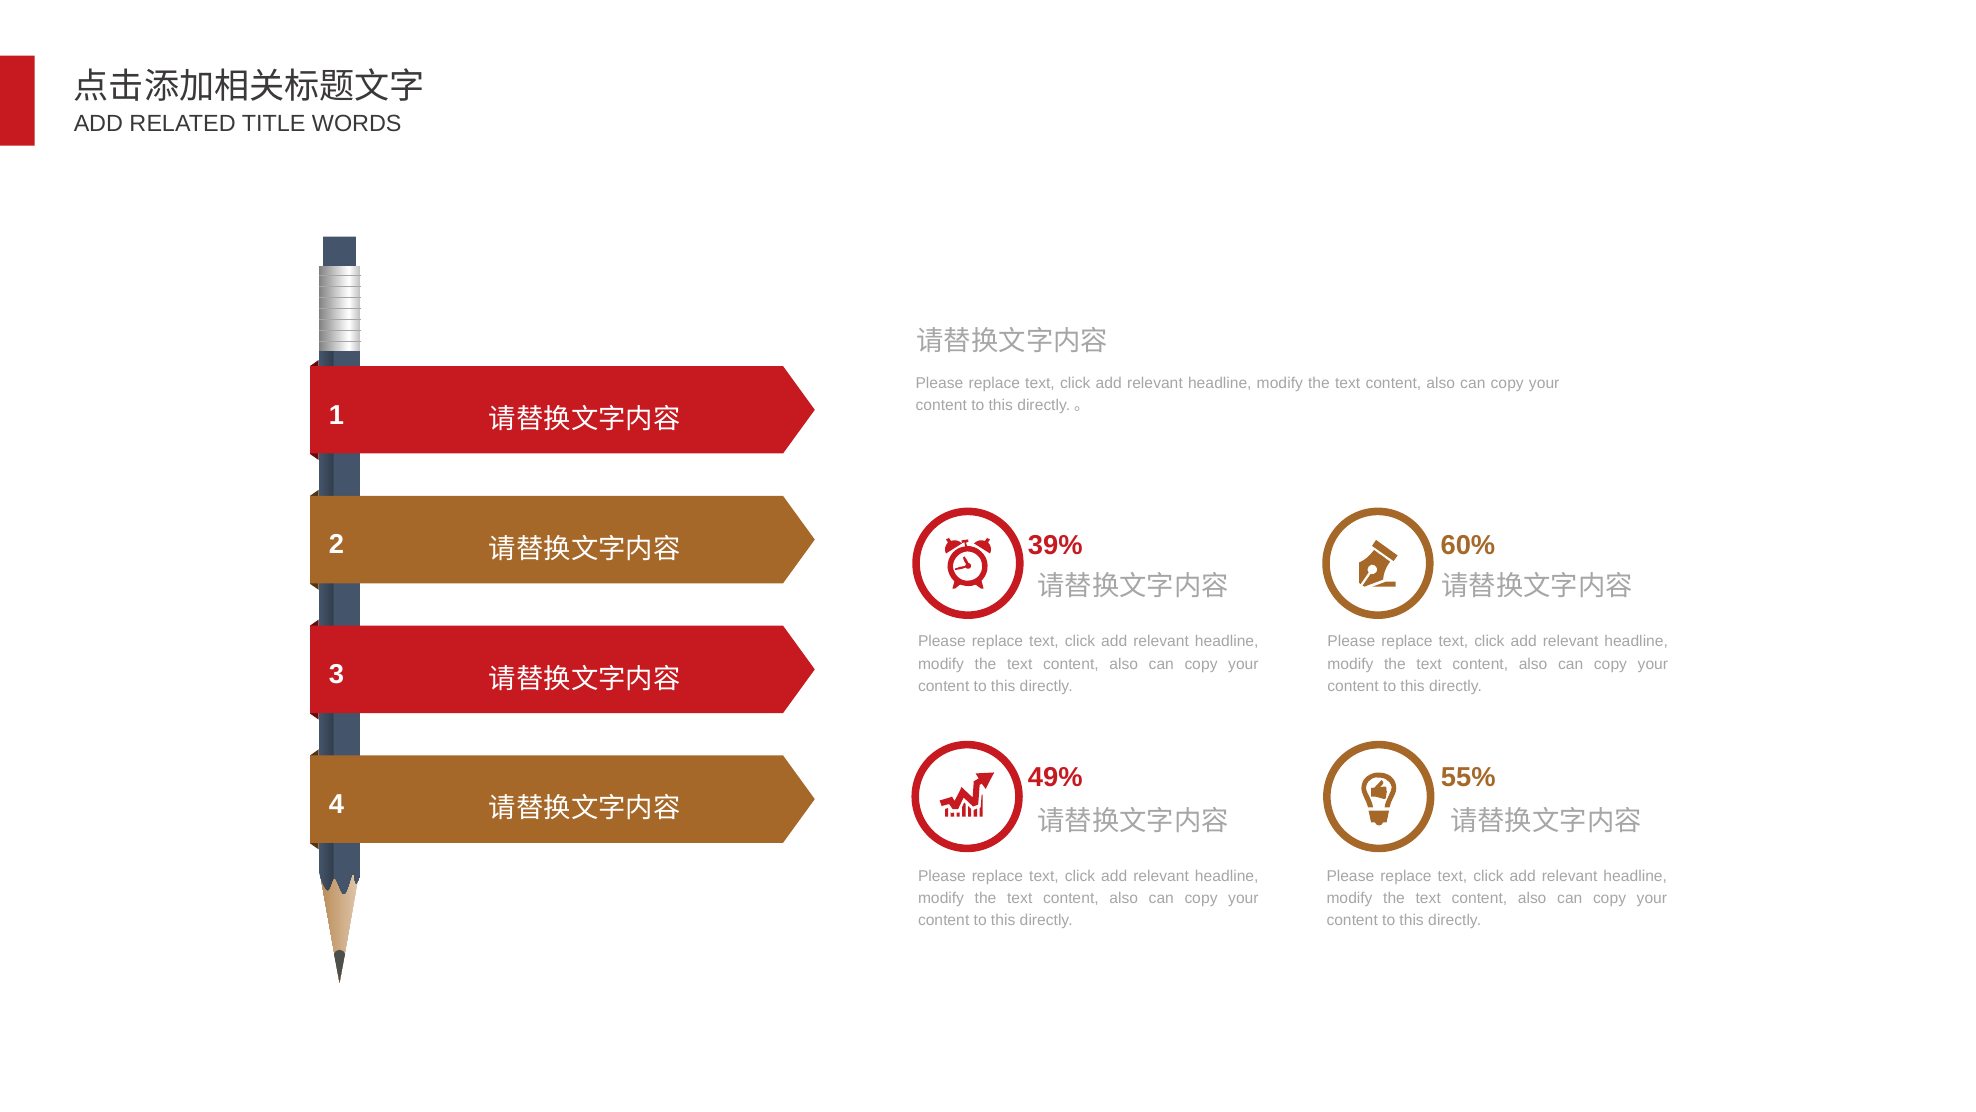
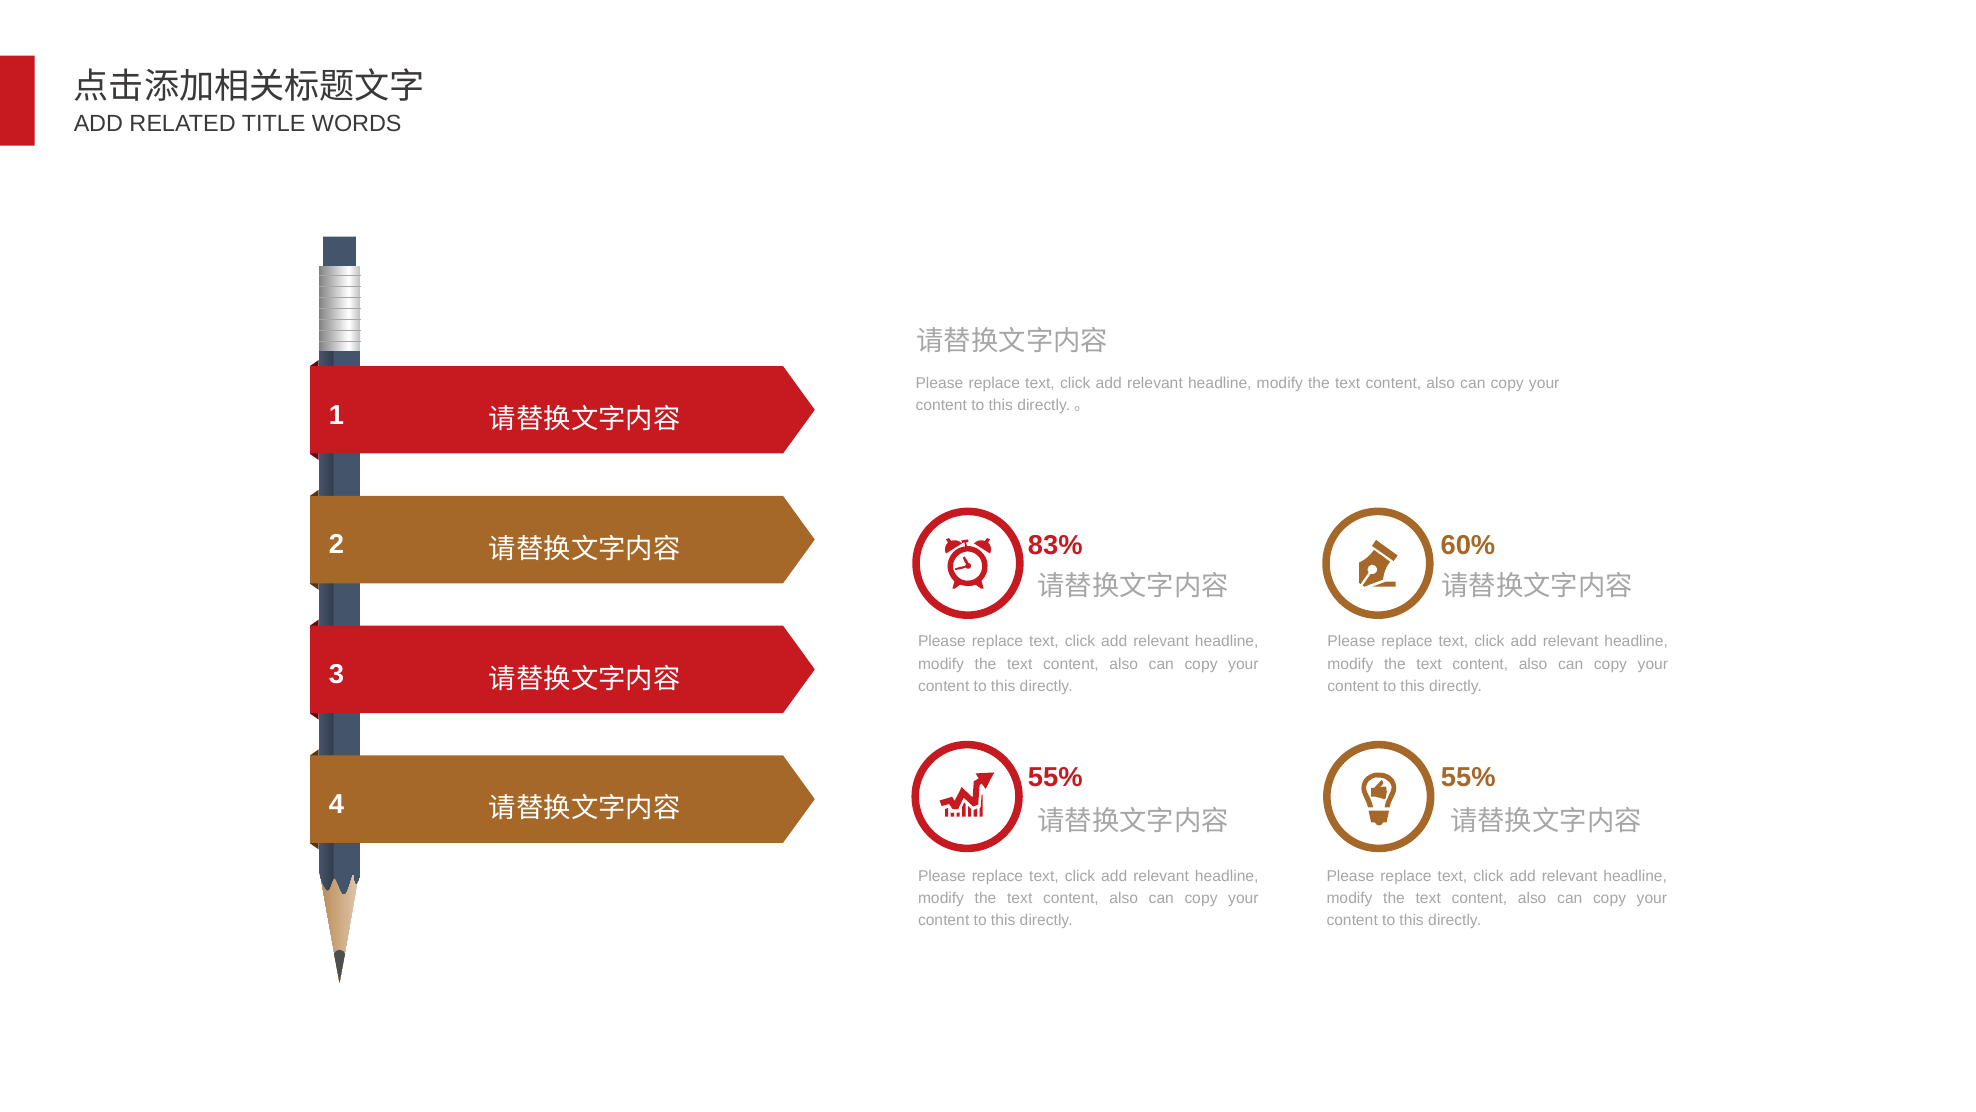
39%: 39% -> 83%
49% at (1055, 777): 49% -> 55%
